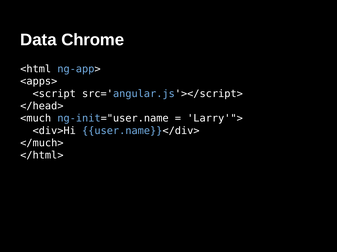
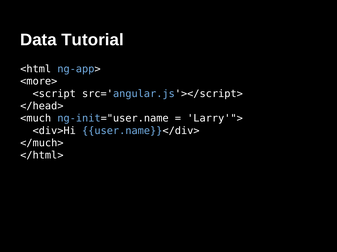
Chrome: Chrome -> Tutorial
<apps>: <apps> -> <more>
